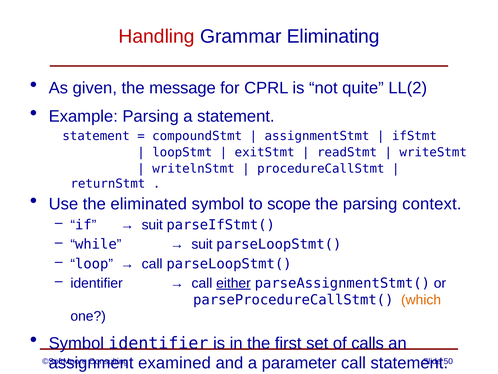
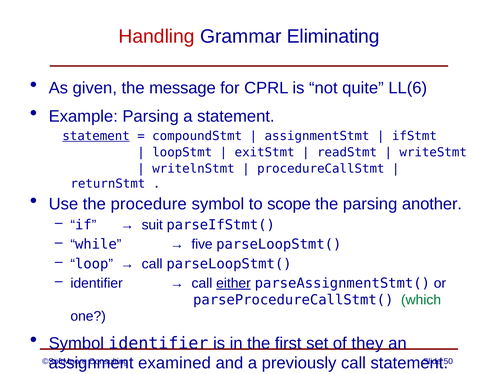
LL(2: LL(2 -> LL(6
statement at (96, 136) underline: none -> present
eliminated: eliminated -> procedure
context: context -> another
suit at (202, 244): suit -> five
which colour: orange -> green
calls: calls -> they
parameter: parameter -> previously
